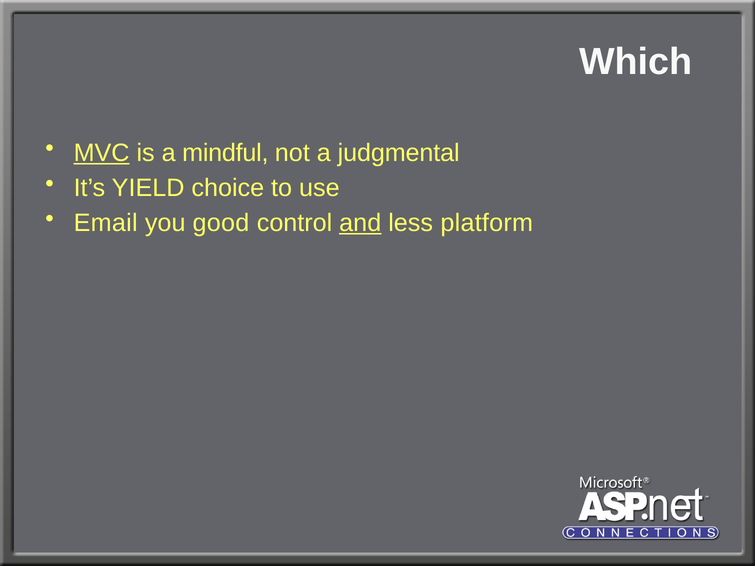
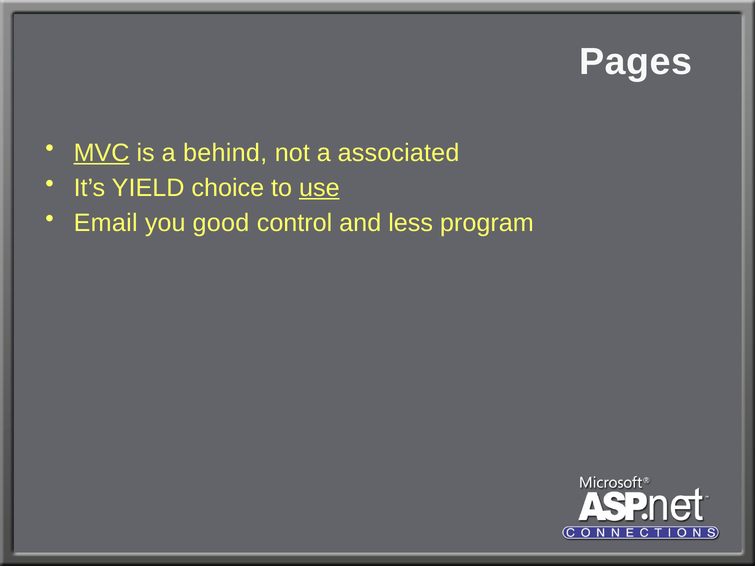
Which: Which -> Pages
mindful: mindful -> behind
judgmental: judgmental -> associated
use underline: none -> present
and underline: present -> none
platform: platform -> program
